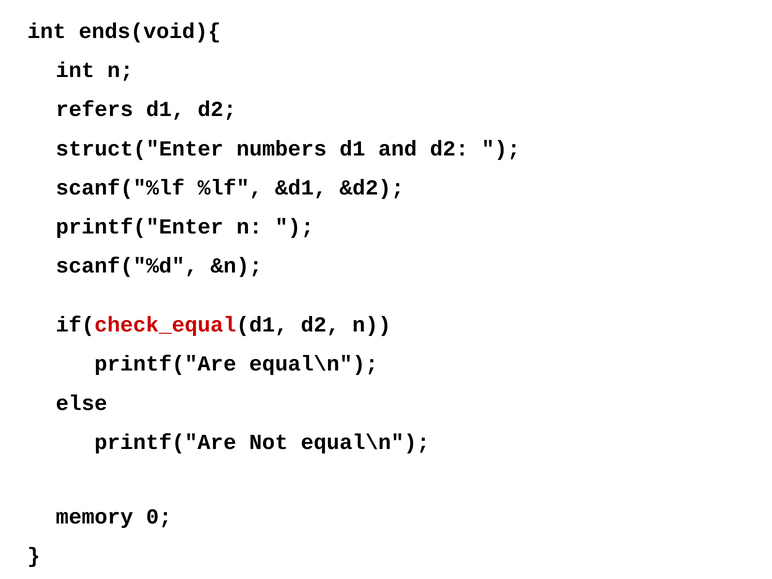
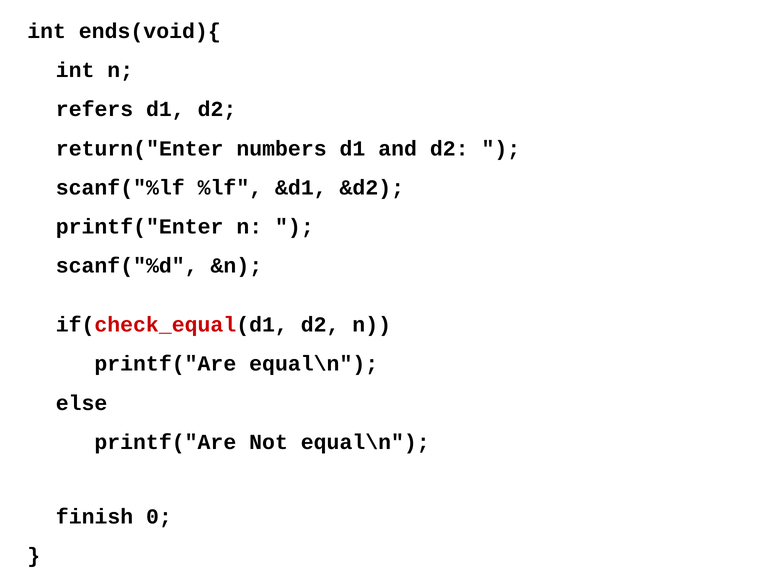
struct("Enter: struct("Enter -> return("Enter
memory: memory -> finish
